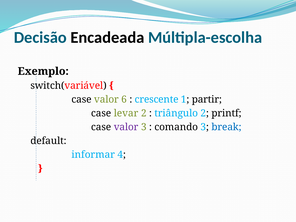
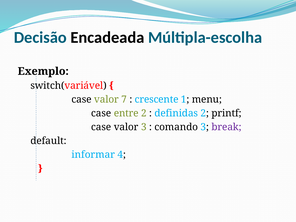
6: 6 -> 7
partir: partir -> menu
levar: levar -> entre
triângulo: triângulo -> definidas
valor at (126, 127) colour: purple -> black
break colour: blue -> purple
